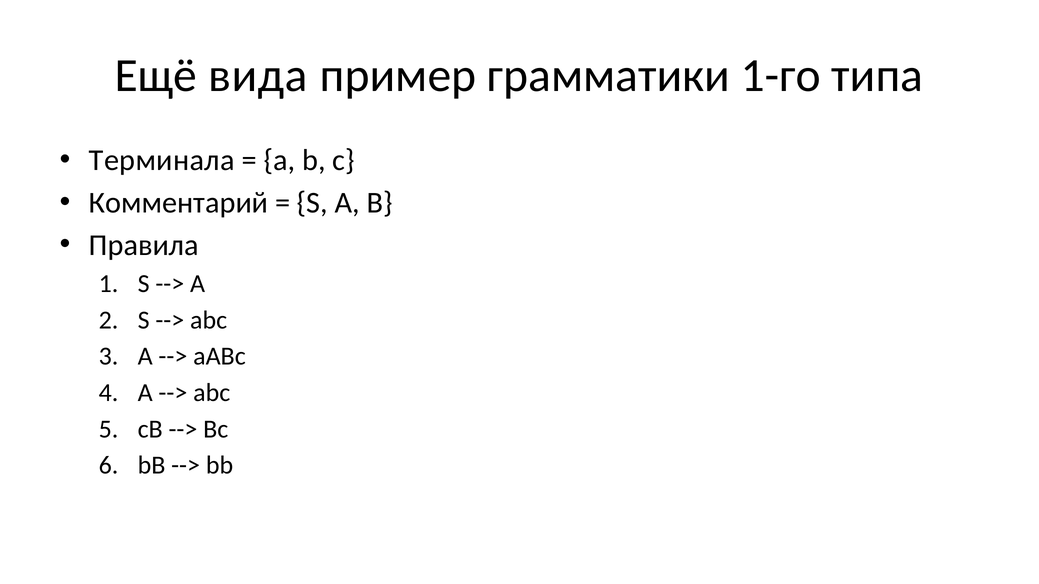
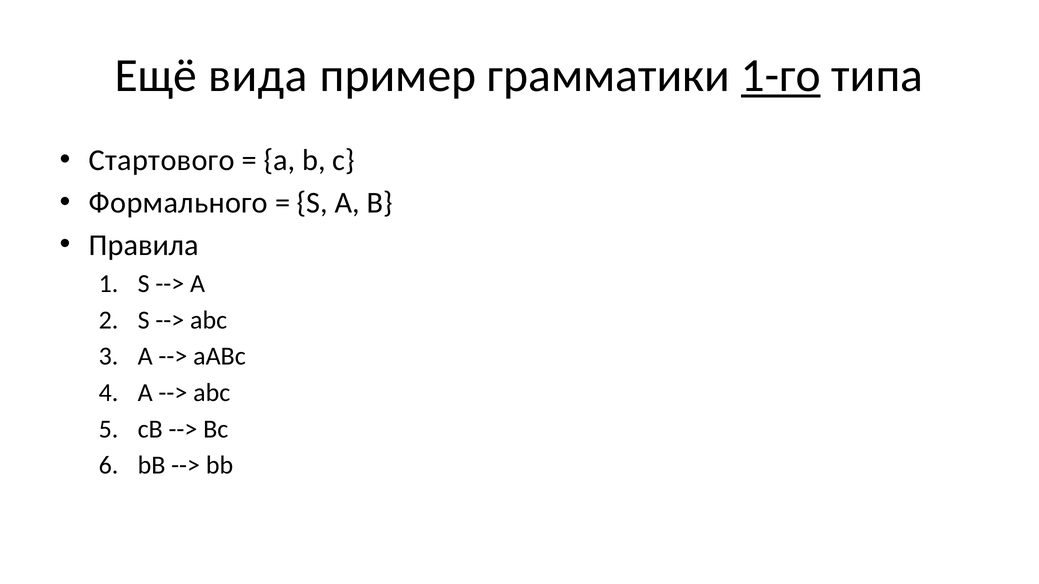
1-го underline: none -> present
Терминала: Терминала -> Стартового
Комментарий: Комментарий -> Формального
